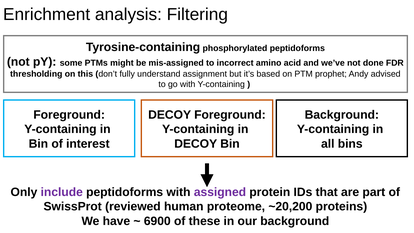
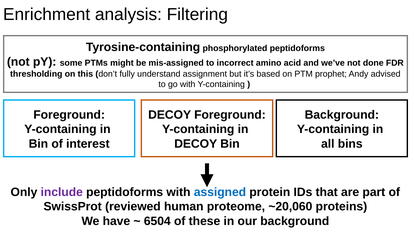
assigned colour: purple -> blue
~20,200: ~20,200 -> ~20,060
6900: 6900 -> 6504
